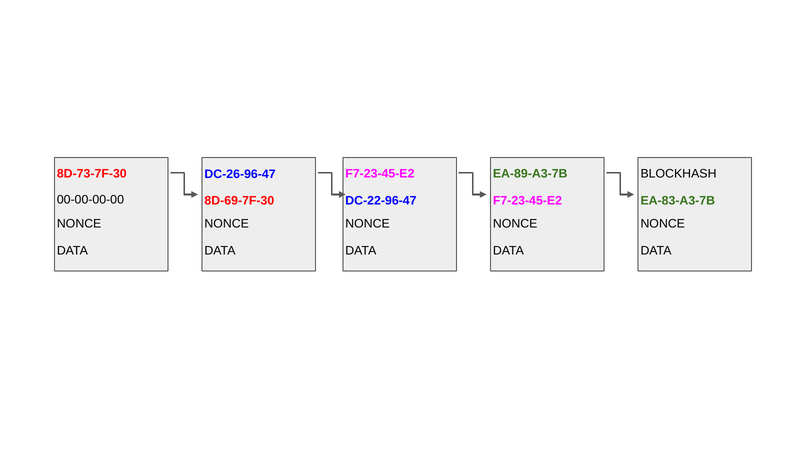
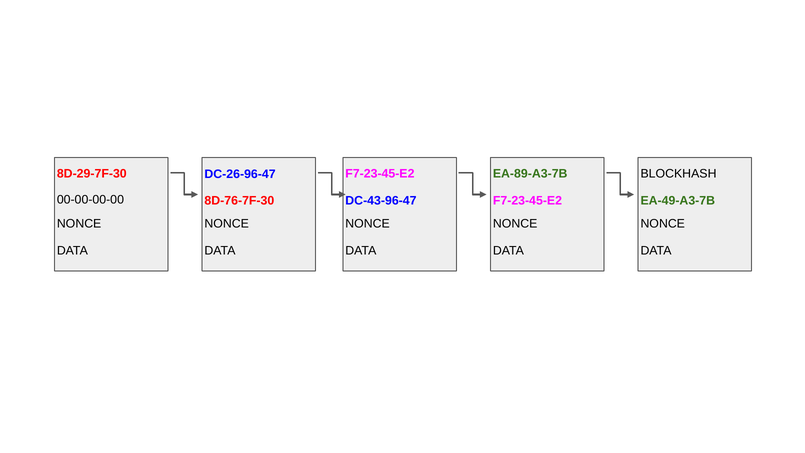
8D-73-7F-30: 8D-73-7F-30 -> 8D-29-7F-30
8D-69-7F-30: 8D-69-7F-30 -> 8D-76-7F-30
DC-22-96-47: DC-22-96-47 -> DC-43-96-47
EA-83-A3-7B: EA-83-A3-7B -> EA-49-A3-7B
